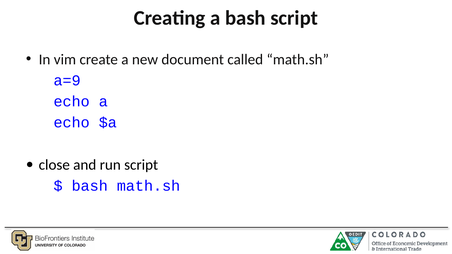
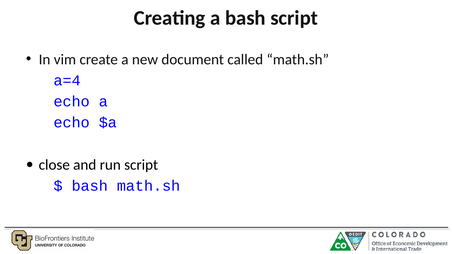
a=9: a=9 -> a=4
